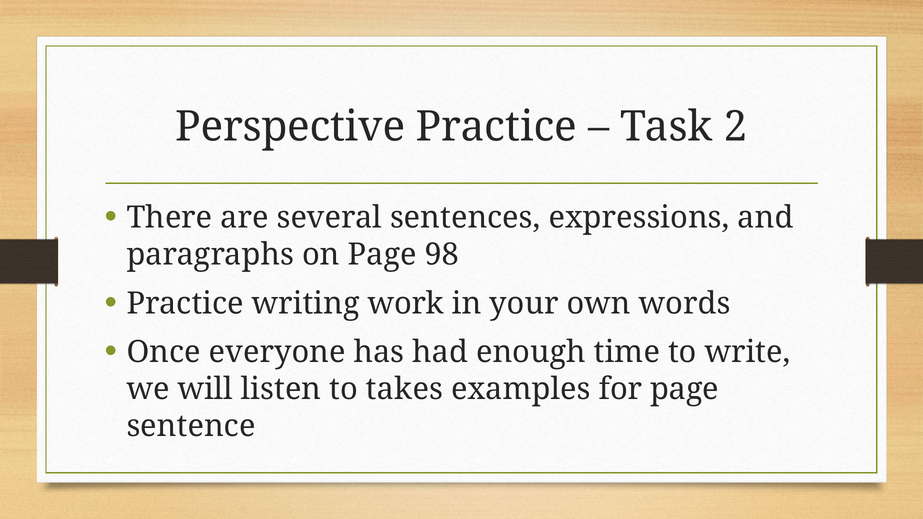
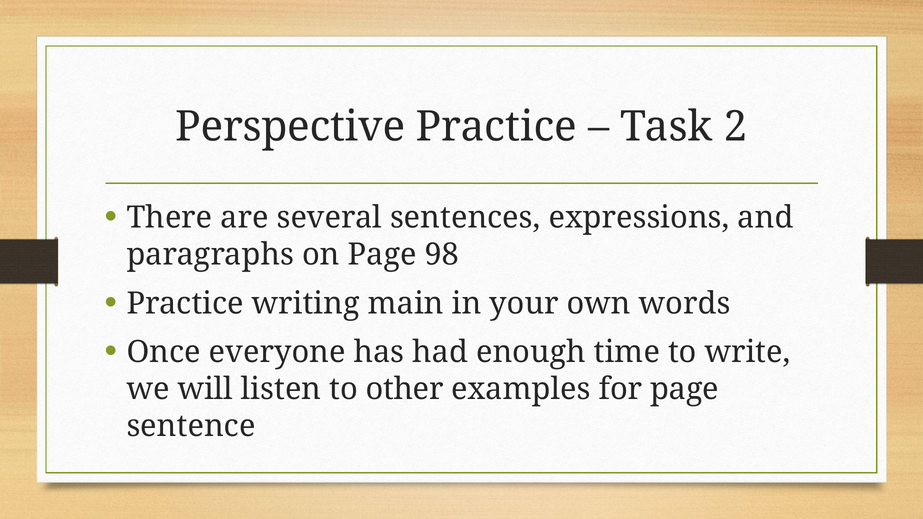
work: work -> main
takes: takes -> other
